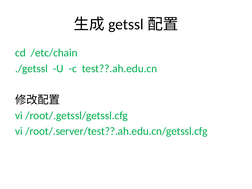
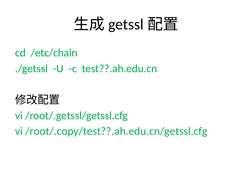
/root/.server/test??.ah.edu.cn/getssl.cfg: /root/.server/test??.ah.edu.cn/getssl.cfg -> /root/.copy/test??.ah.edu.cn/getssl.cfg
